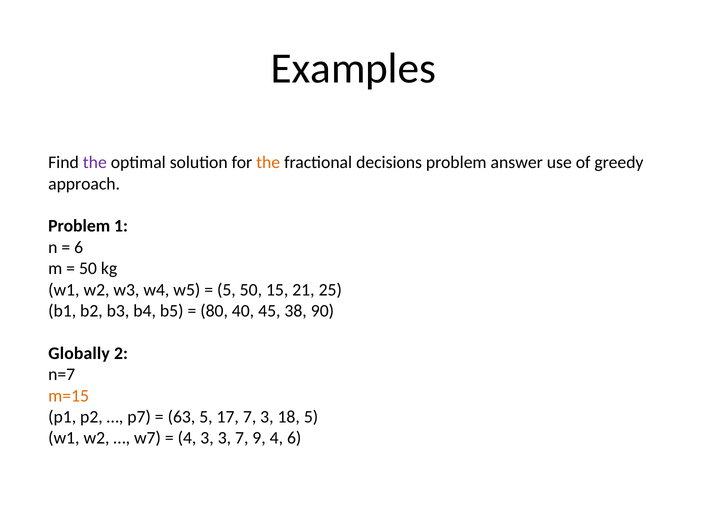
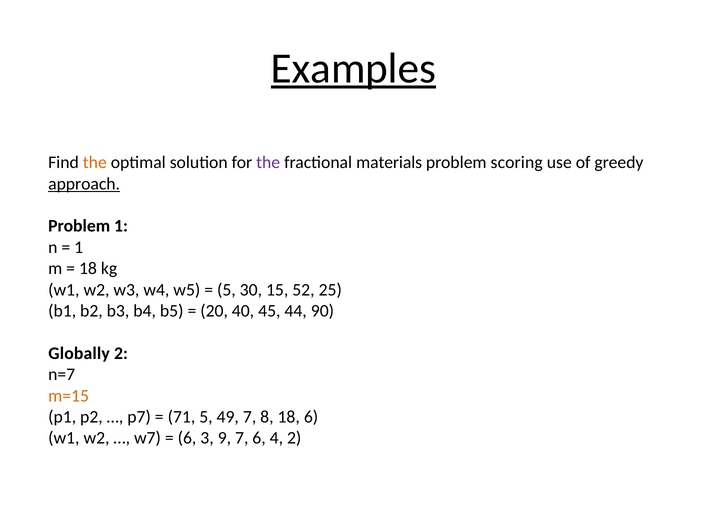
Examples underline: none -> present
the at (95, 163) colour: purple -> orange
the at (268, 163) colour: orange -> purple
decisions: decisions -> materials
answer: answer -> scoring
approach underline: none -> present
6 at (79, 247): 6 -> 1
50 at (88, 269): 50 -> 18
5 50: 50 -> 30
21: 21 -> 52
80: 80 -> 20
38: 38 -> 44
63: 63 -> 71
17: 17 -> 49
7 3: 3 -> 8
18 5: 5 -> 6
4 at (187, 438): 4 -> 6
3 3: 3 -> 9
7 9: 9 -> 6
4 6: 6 -> 2
